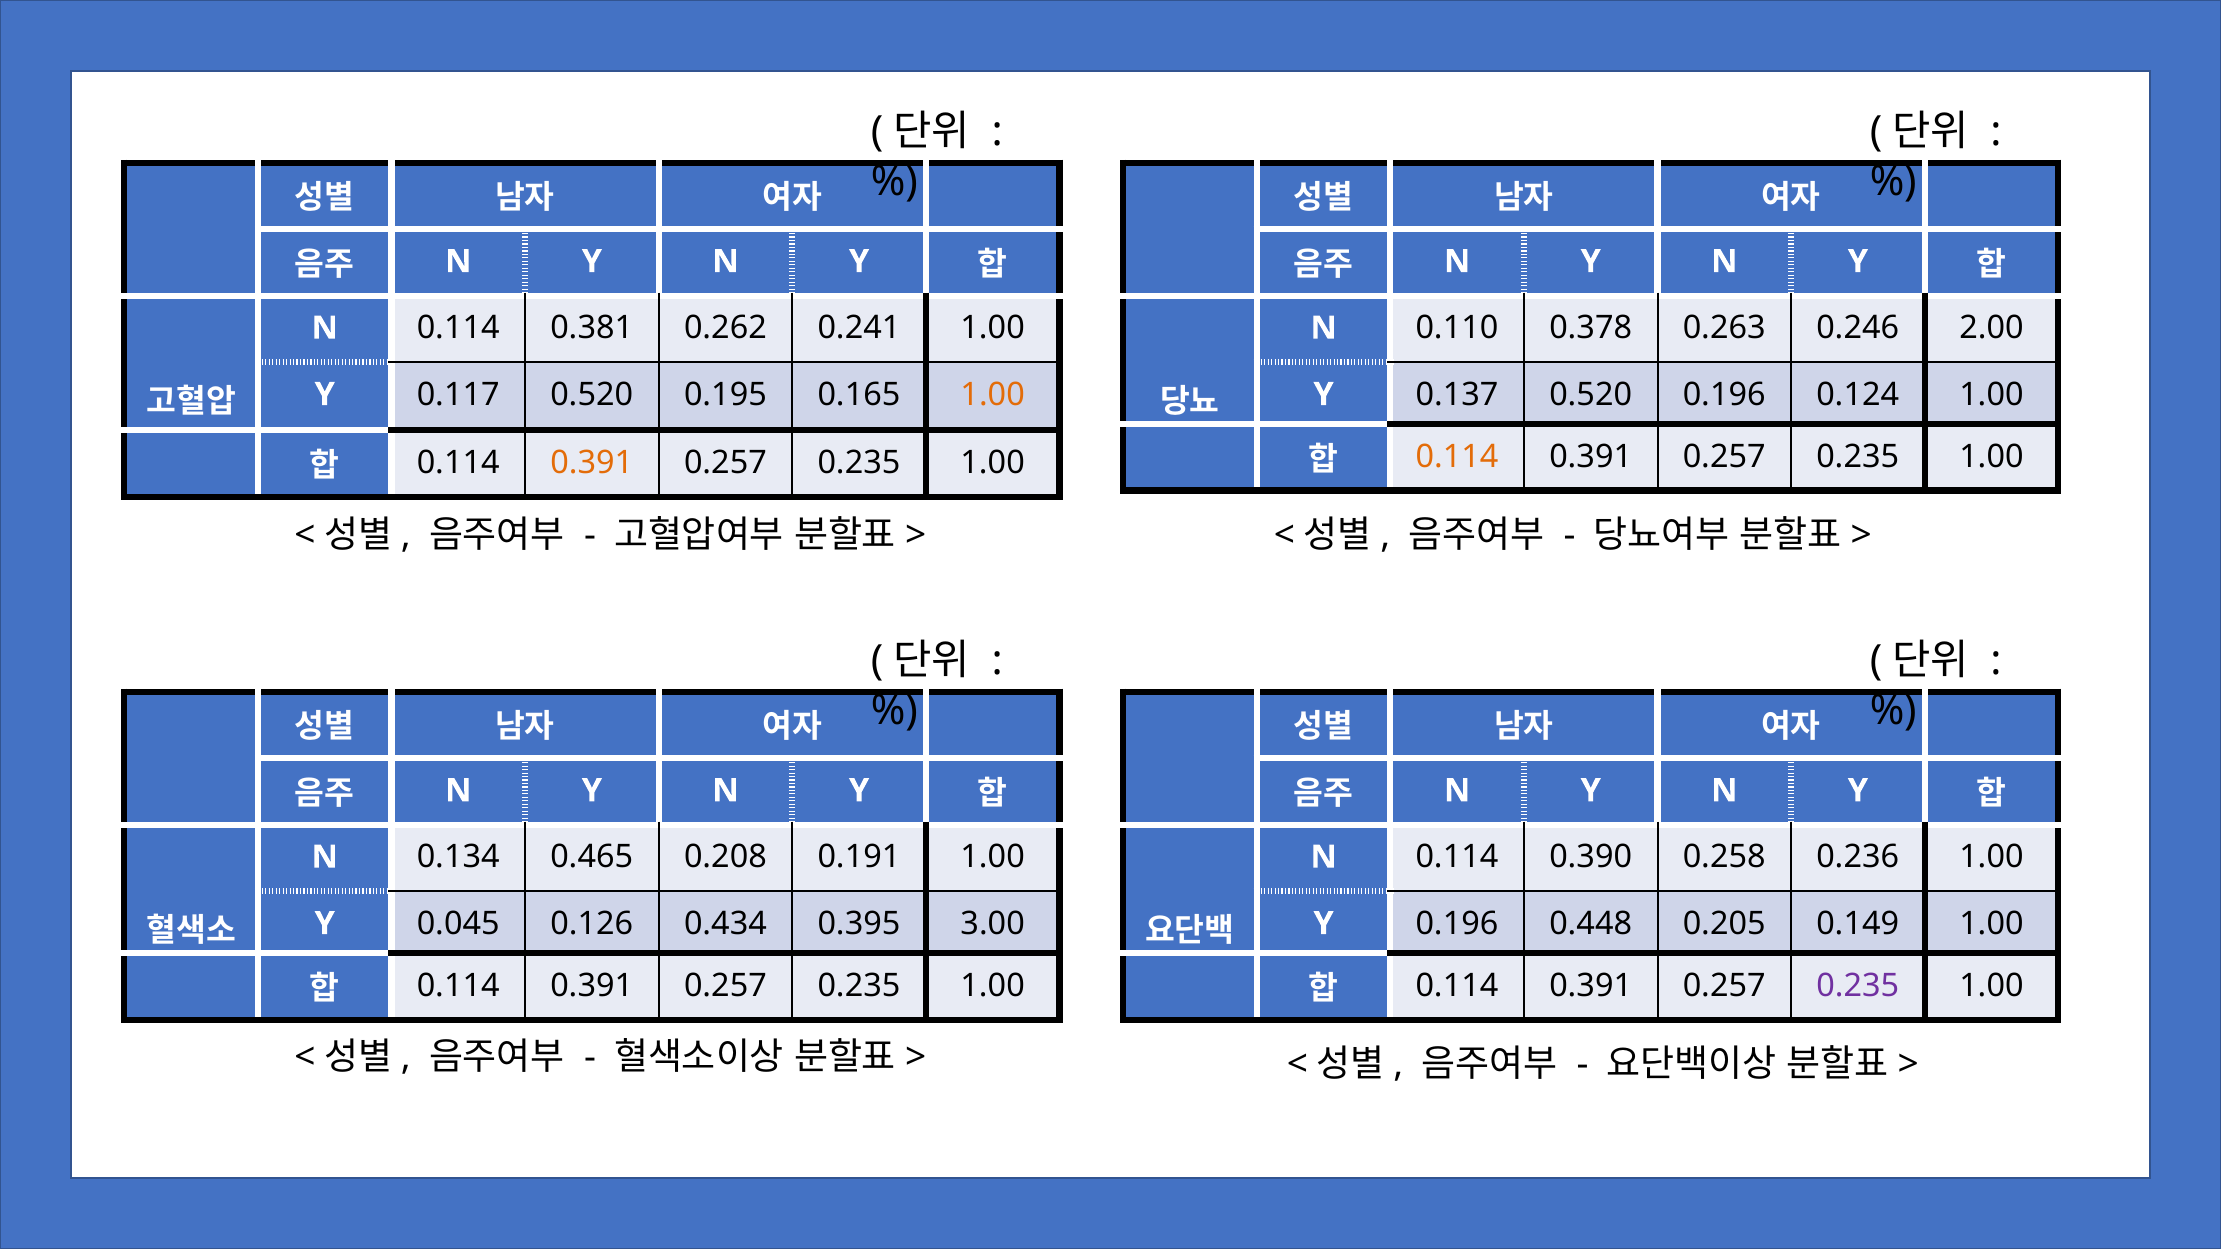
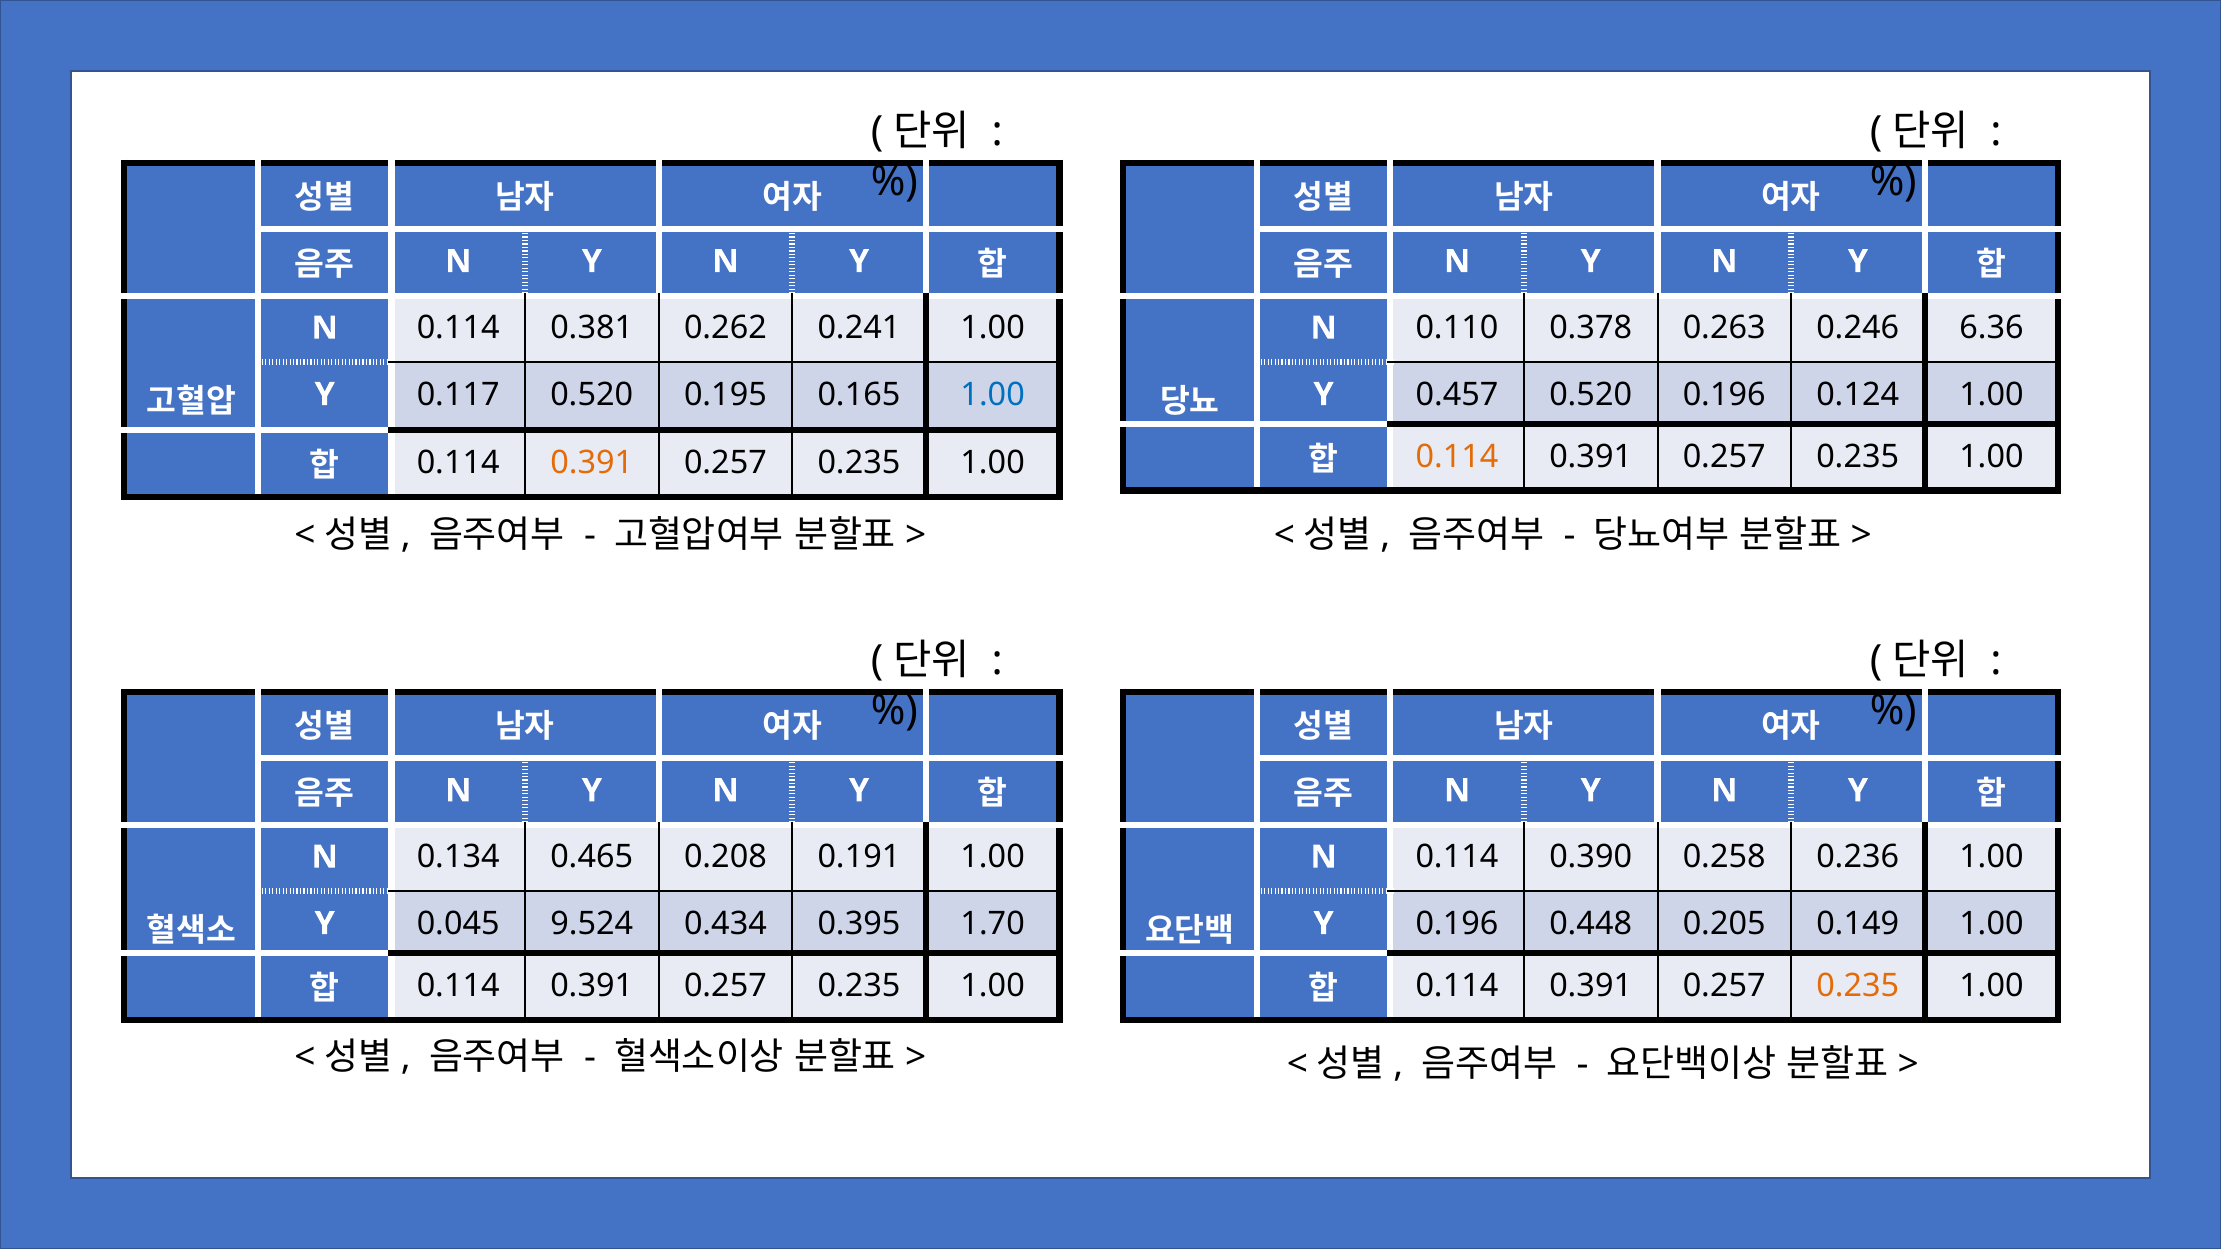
2.00: 2.00 -> 6.36
1.00 at (993, 395) colour: orange -> blue
0.137: 0.137 -> 0.457
0.126: 0.126 -> 9.524
3.00: 3.00 -> 1.70
0.235 at (1858, 986) colour: purple -> orange
